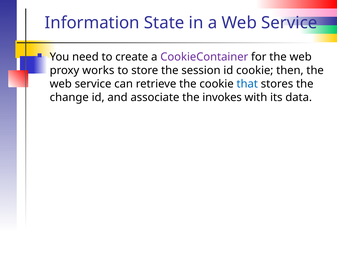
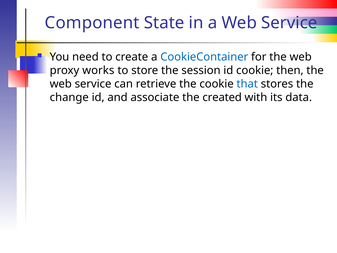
Information: Information -> Component
CookieContainer colour: purple -> blue
invokes: invokes -> created
